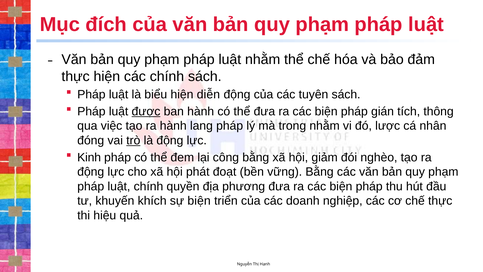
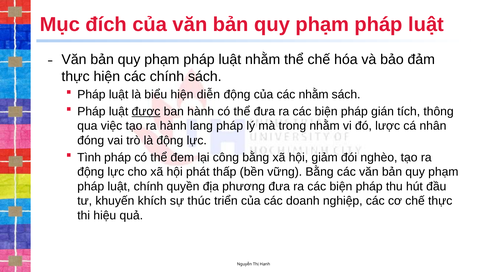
các tuyên: tuyên -> nhằm
trò underline: present -> none
Kinh: Kinh -> Tình
đoạt: đoạt -> thấp
sự biện: biện -> thúc
